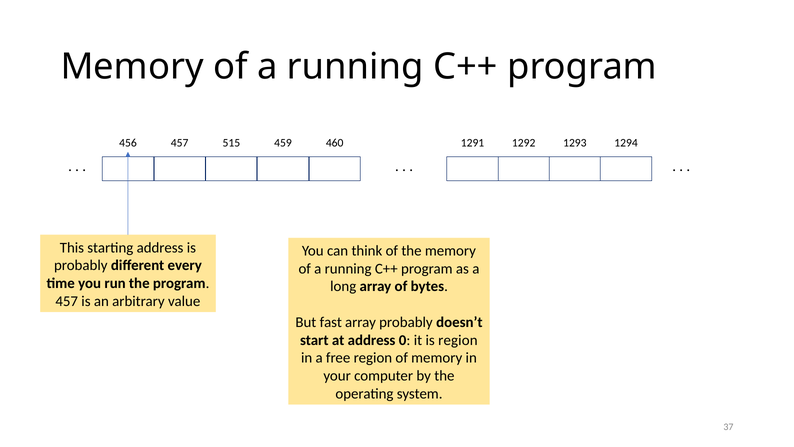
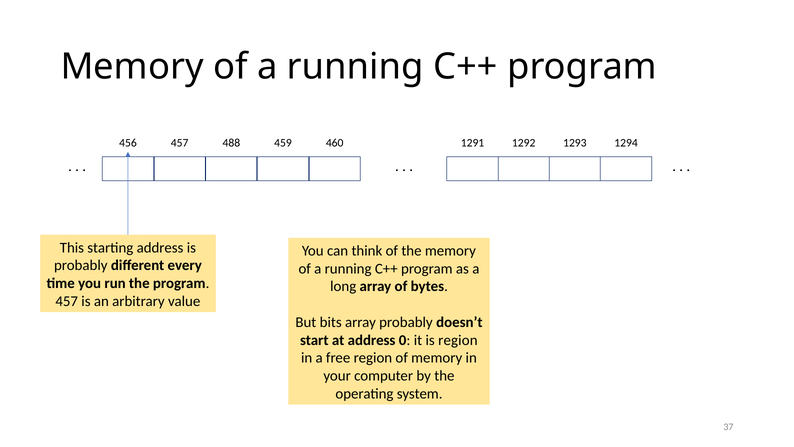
515: 515 -> 488
fast: fast -> bits
